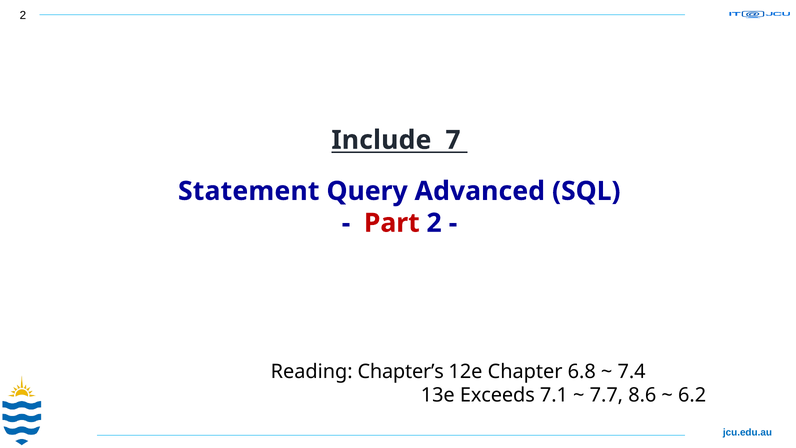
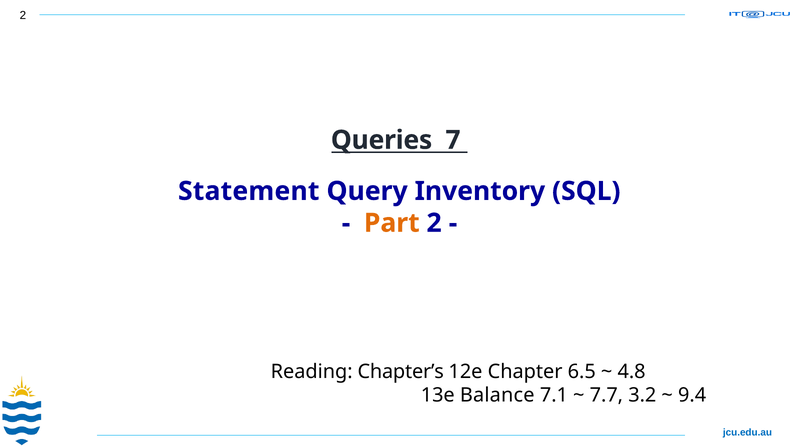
Include: Include -> Queries
Advanced: Advanced -> Inventory
Part colour: red -> orange
6.8: 6.8 -> 6.5
7.4: 7.4 -> 4.8
Exceeds: Exceeds -> Balance
8.6: 8.6 -> 3.2
6.2: 6.2 -> 9.4
